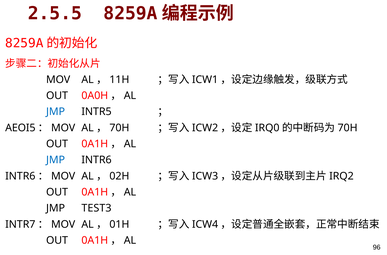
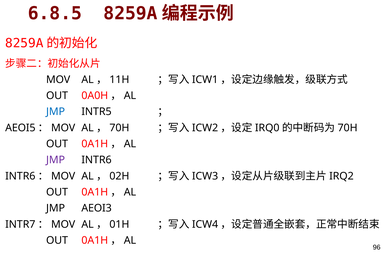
2.5.5: 2.5.5 -> 6.8.5
JMP at (56, 160) colour: blue -> purple
TEST3: TEST3 -> AEOI3
